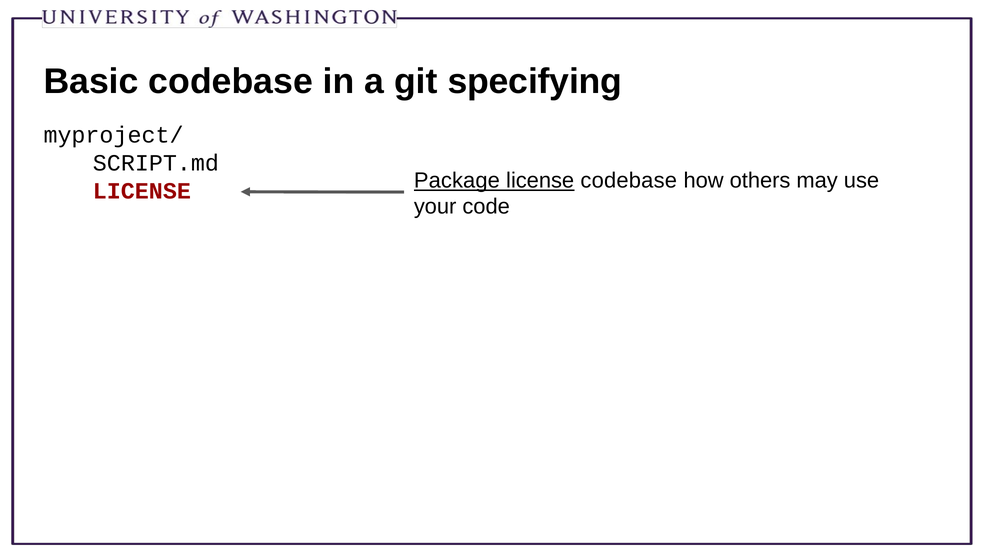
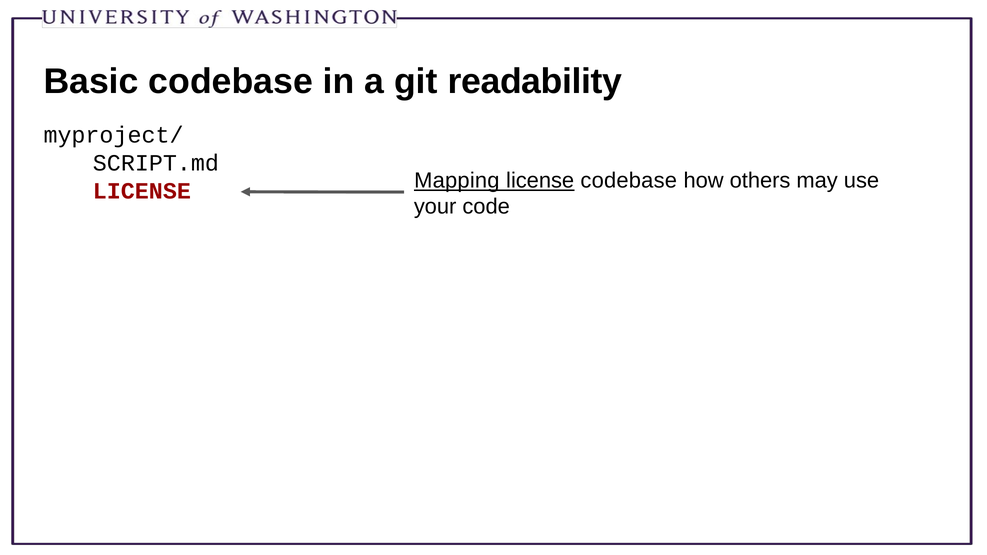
specifying: specifying -> readability
Package: Package -> Mapping
